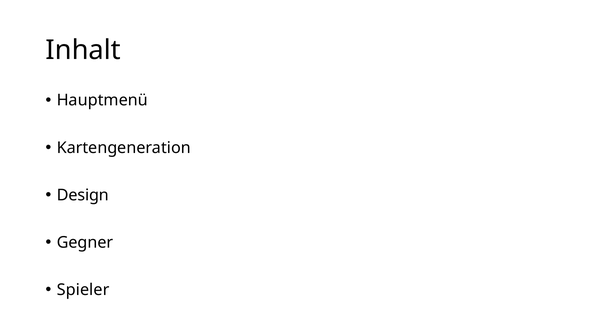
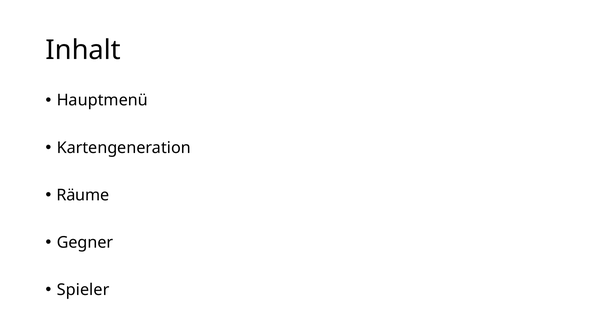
Design: Design -> Räume
